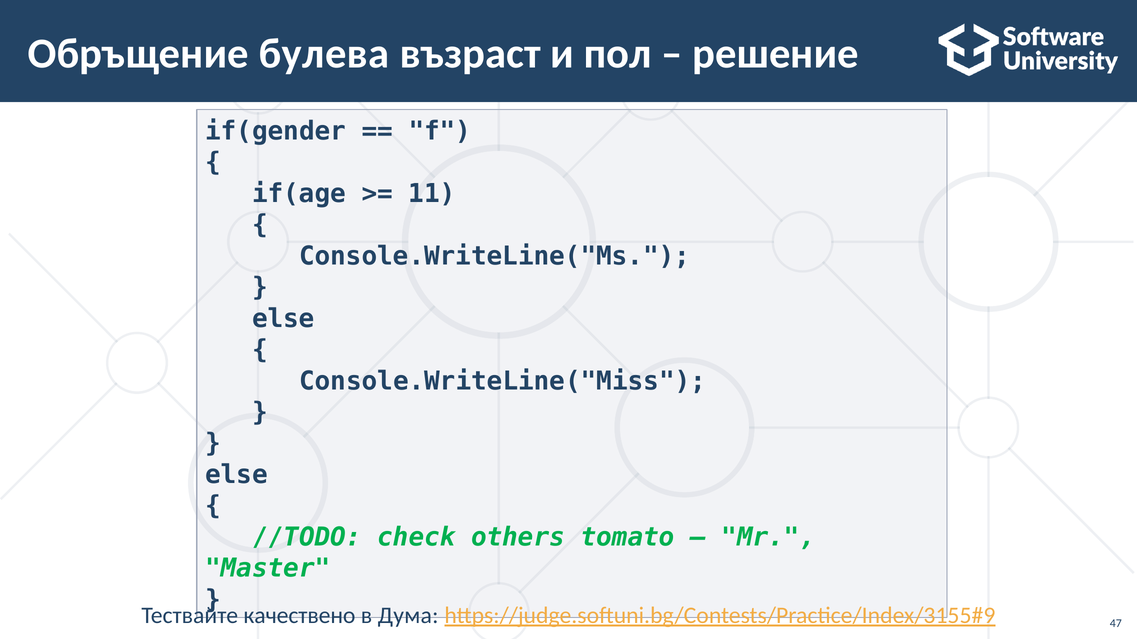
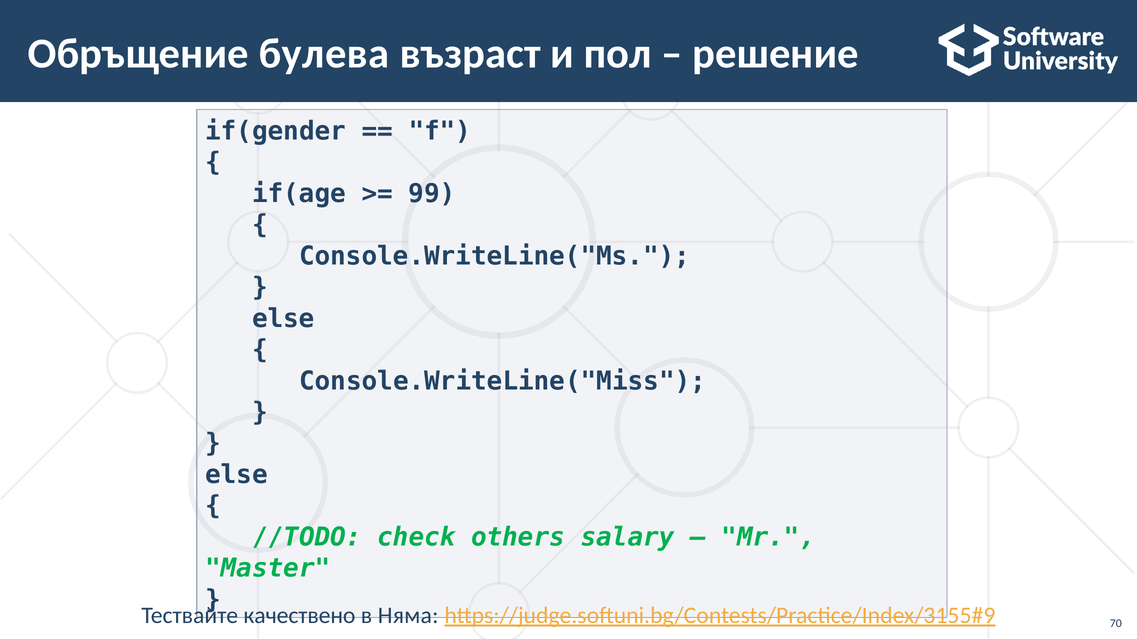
11: 11 -> 99
tomato: tomato -> salary
Дума: Дума -> Няма
47: 47 -> 70
